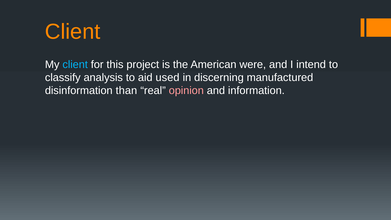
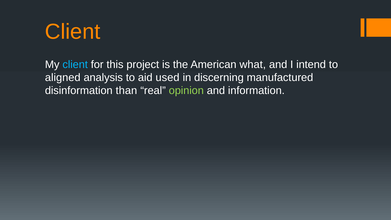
were: were -> what
classify: classify -> aligned
opinion colour: pink -> light green
